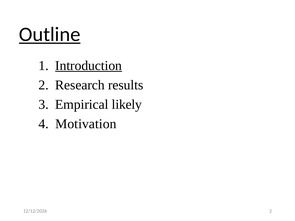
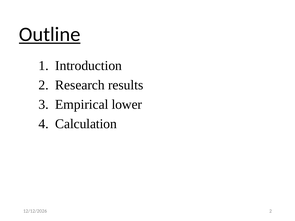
Introduction underline: present -> none
likely: likely -> lower
Motivation: Motivation -> Calculation
